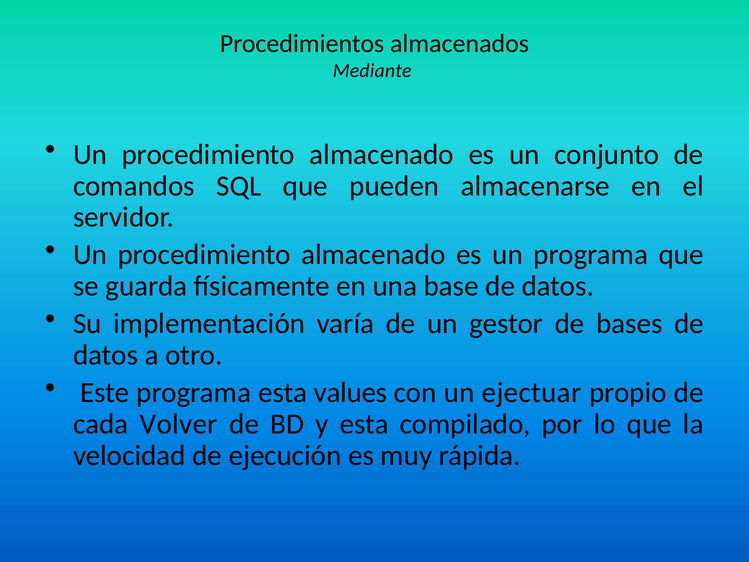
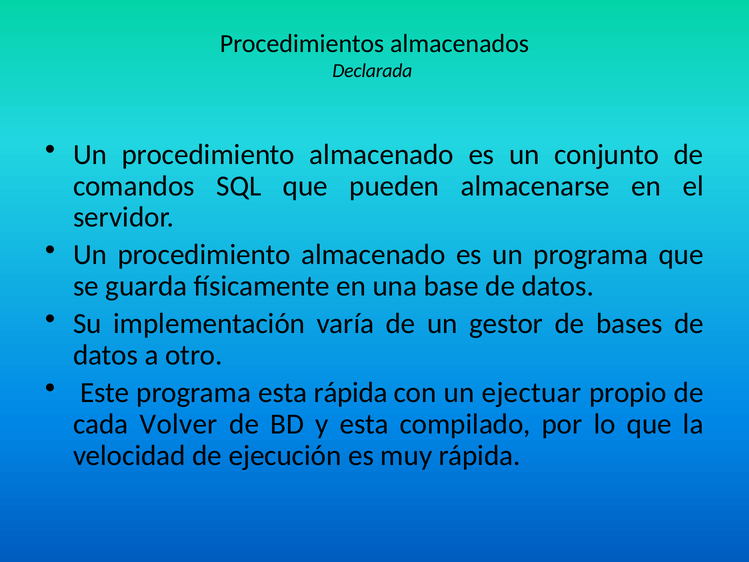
Mediante: Mediante -> Declarada
esta values: values -> rápida
